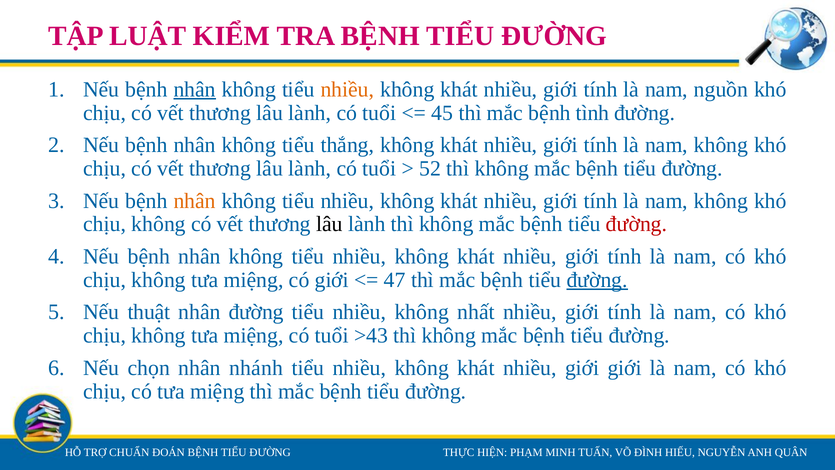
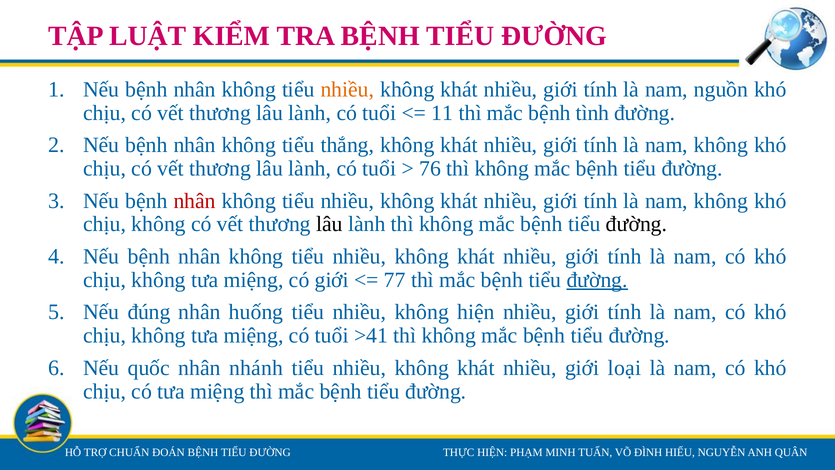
nhân at (195, 89) underline: present -> none
45: 45 -> 11
52: 52 -> 76
nhân at (195, 201) colour: orange -> red
đường at (637, 224) colour: red -> black
47: 47 -> 77
thuật: thuật -> đúng
nhân đường: đường -> huống
không nhất: nhất -> hiện
>43: >43 -> >41
chọn: chọn -> quốc
giới giới: giới -> loại
